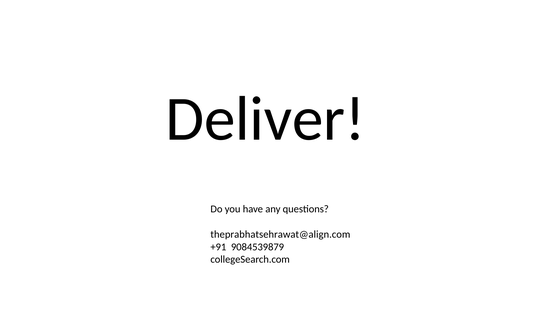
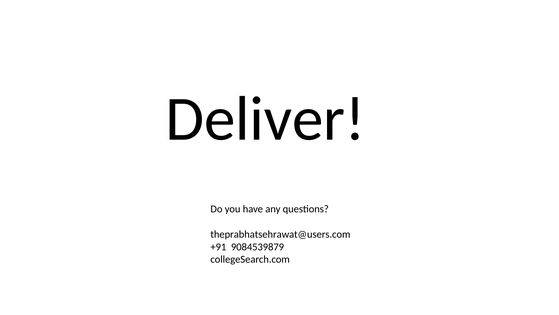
theprabhatsehrawat@align.com: theprabhatsehrawat@align.com -> theprabhatsehrawat@users.com
